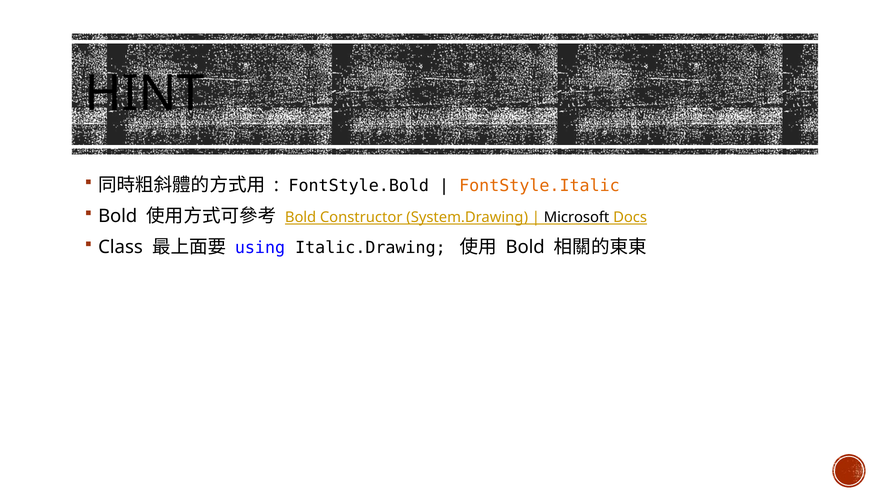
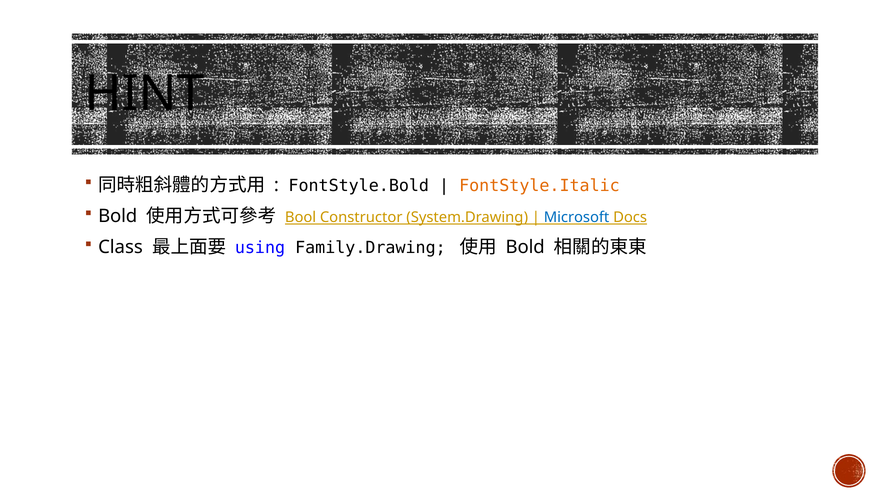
Bold at (301, 218): Bold -> Bool
Microsoft colour: black -> blue
Italic.Drawing: Italic.Drawing -> Family.Drawing
